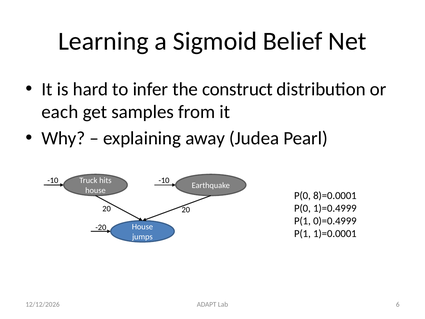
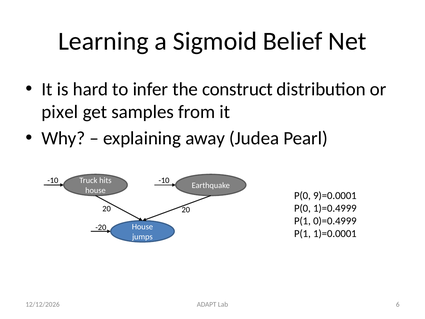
each: each -> pixel
8)=0.0001: 8)=0.0001 -> 9)=0.0001
